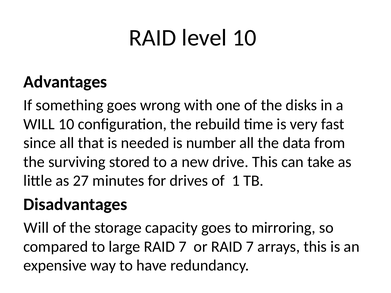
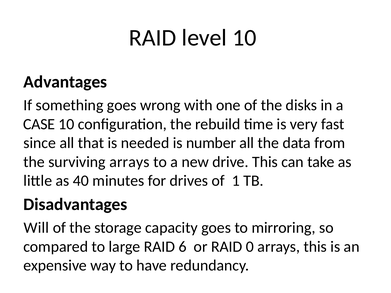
WILL at (39, 124): WILL -> CASE
surviving stored: stored -> arrays
27: 27 -> 40
large RAID 7: 7 -> 6
or RAID 7: 7 -> 0
